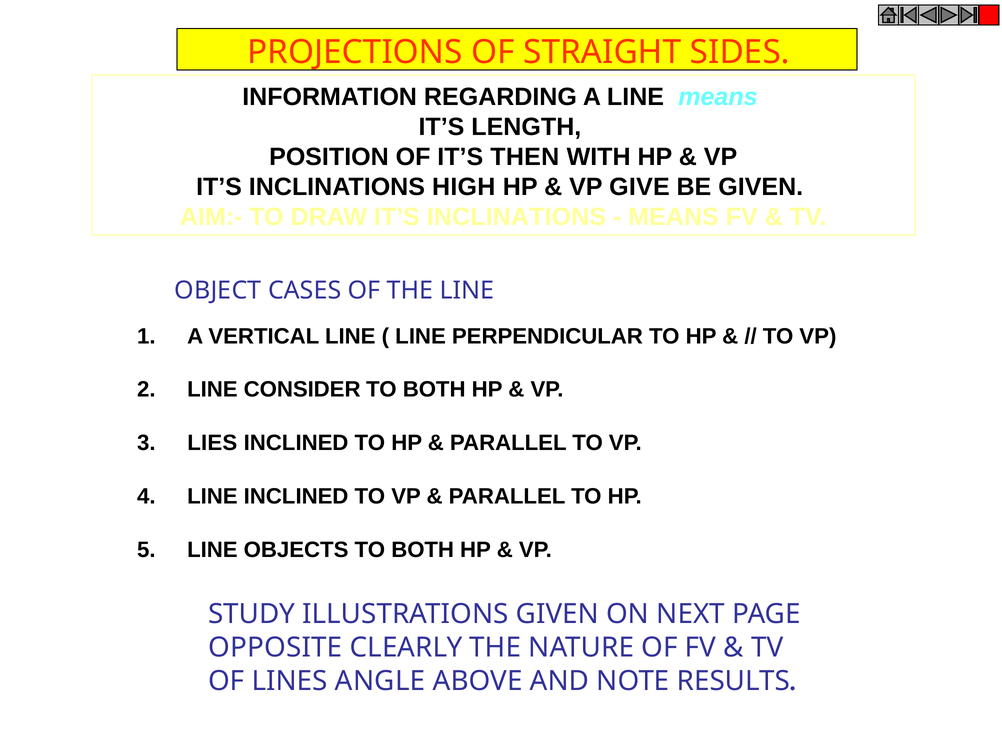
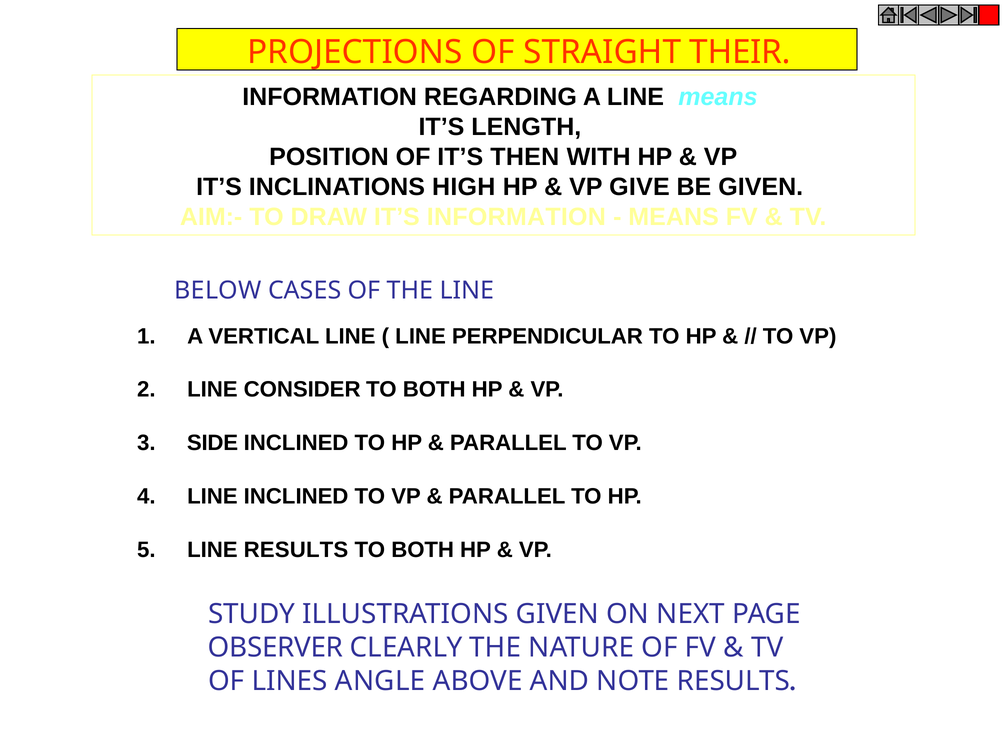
SIDES: SIDES -> THEIR
DRAW IT’S INCLINATIONS: INCLINATIONS -> INFORMATION
OBJECT: OBJECT -> BELOW
LIES: LIES -> SIDE
LINE OBJECTS: OBJECTS -> RESULTS
OPPOSITE: OPPOSITE -> OBSERVER
